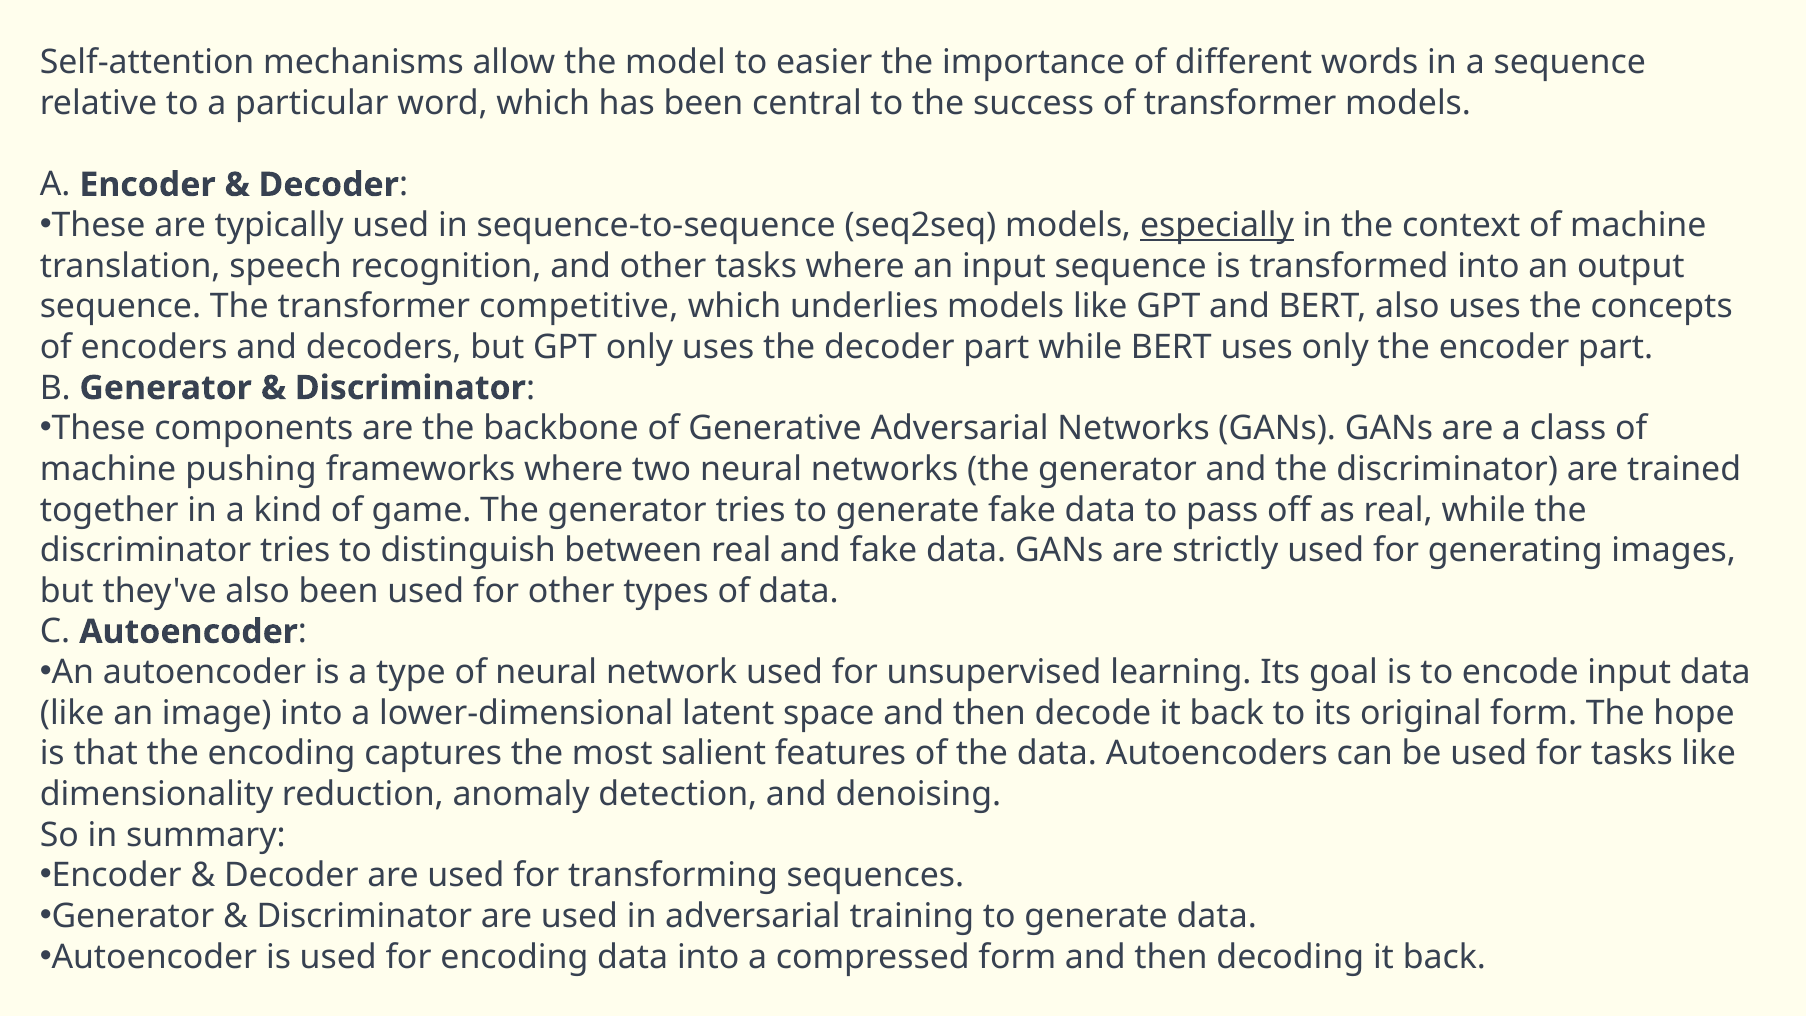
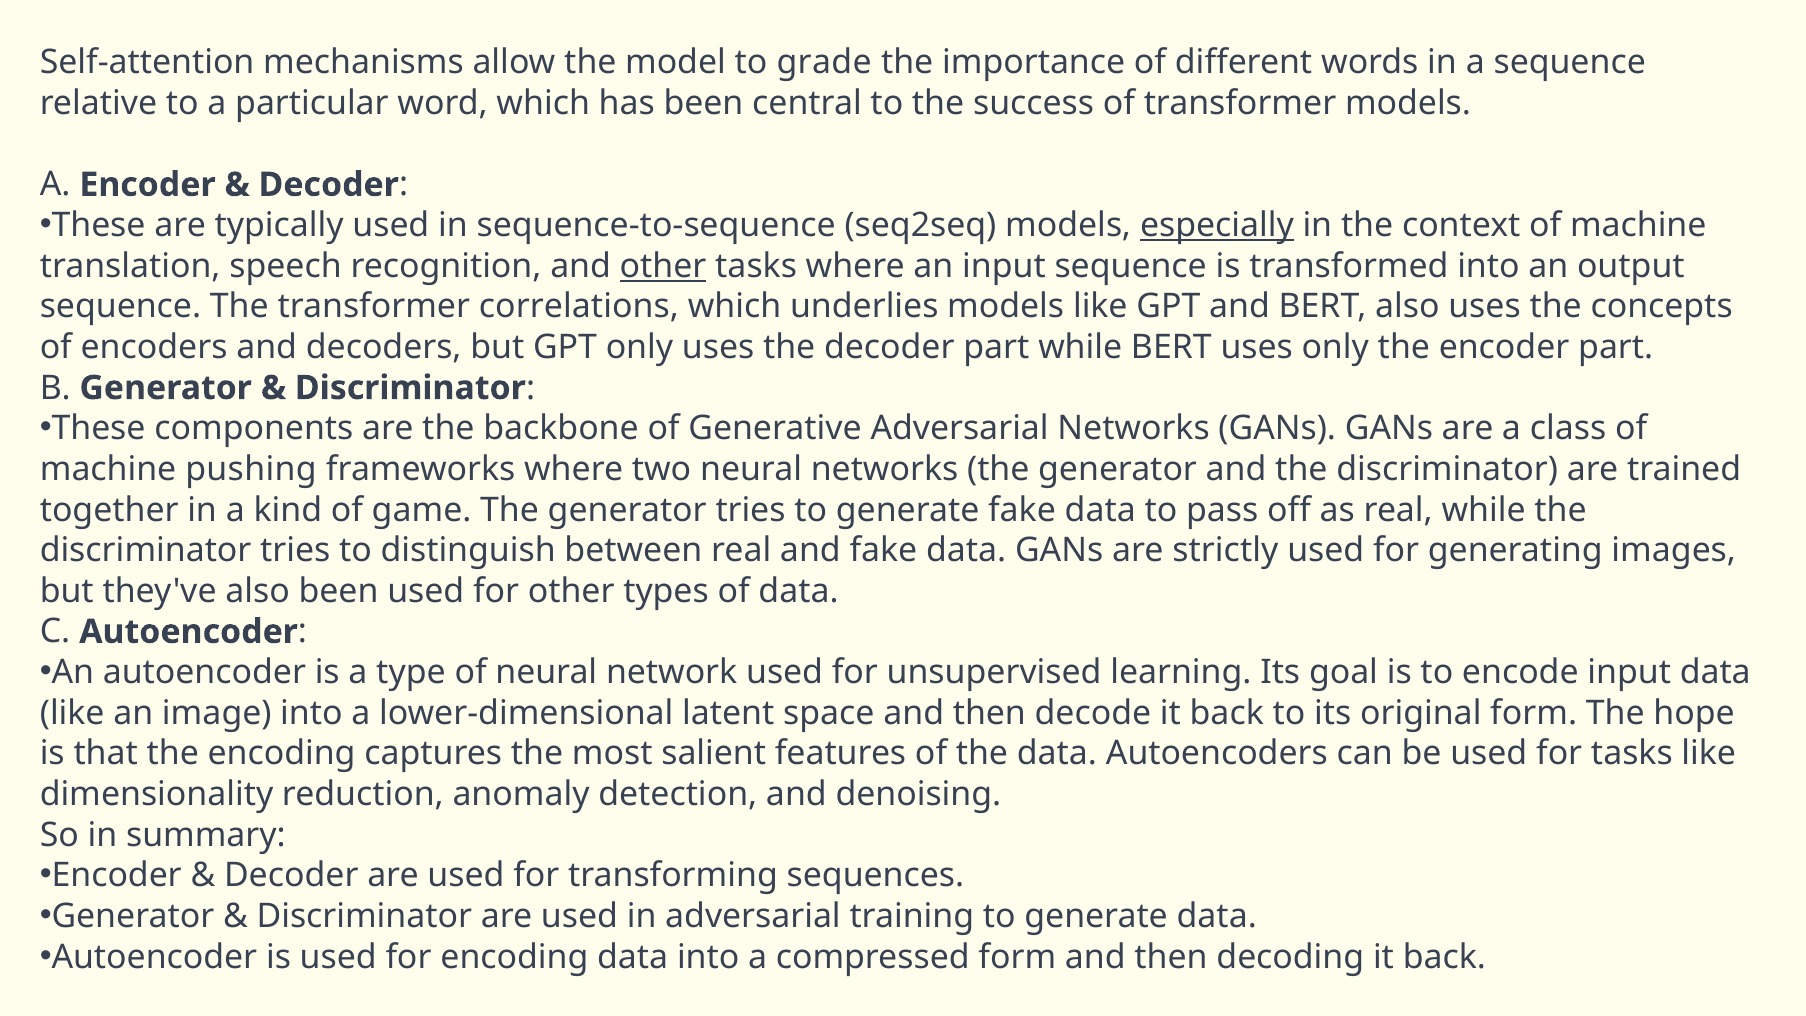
easier: easier -> grade
other at (663, 266) underline: none -> present
competitive: competitive -> correlations
